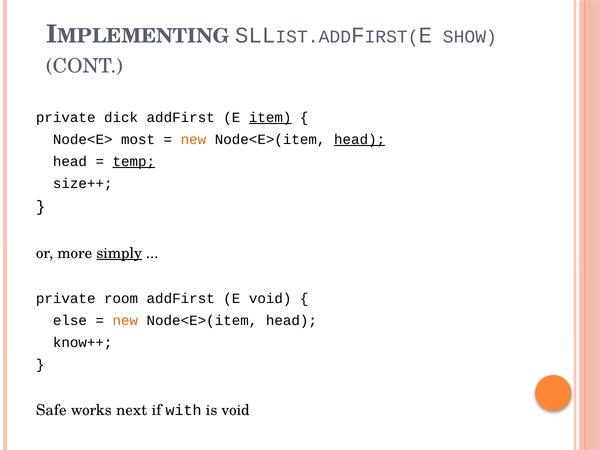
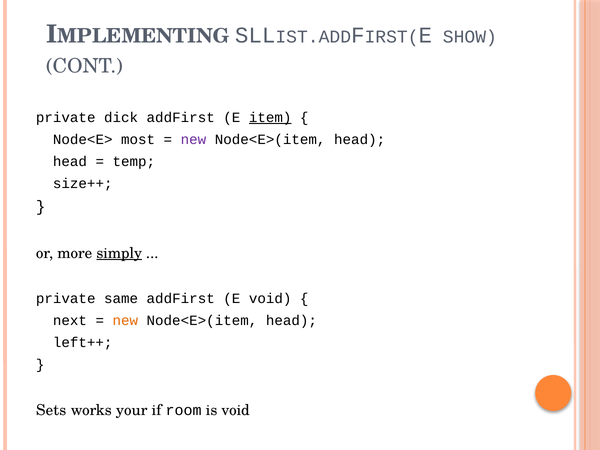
new at (193, 139) colour: orange -> purple
head at (360, 139) underline: present -> none
temp underline: present -> none
room: room -> same
else: else -> next
know++: know++ -> left++
Safe: Safe -> Sets
next: next -> your
with: with -> room
